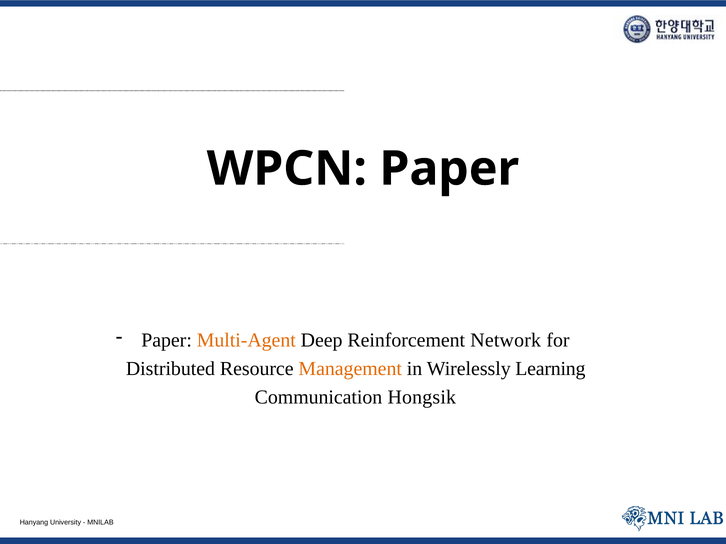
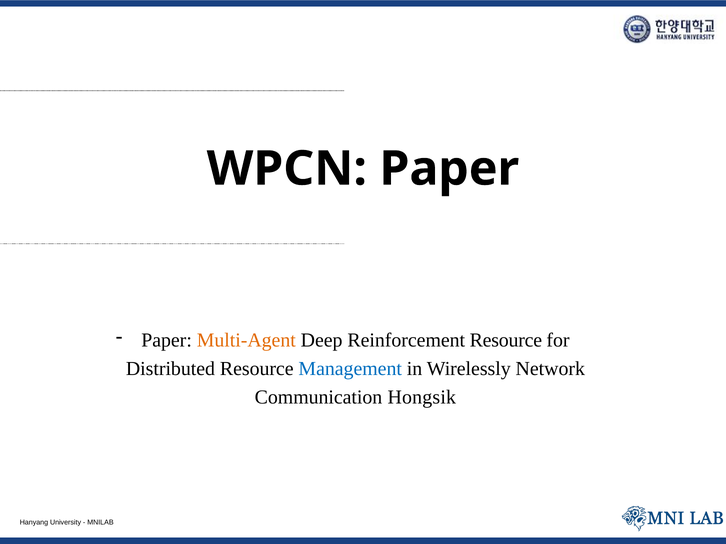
Reinforcement Network: Network -> Resource
Management colour: orange -> blue
Learning: Learning -> Network
